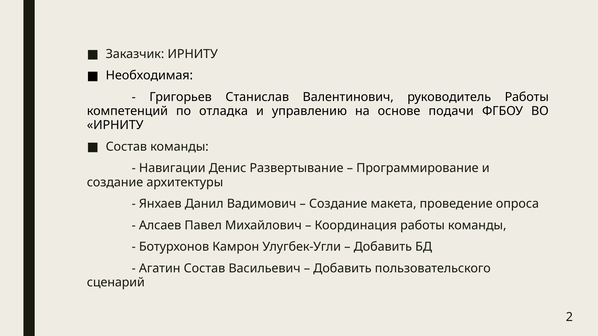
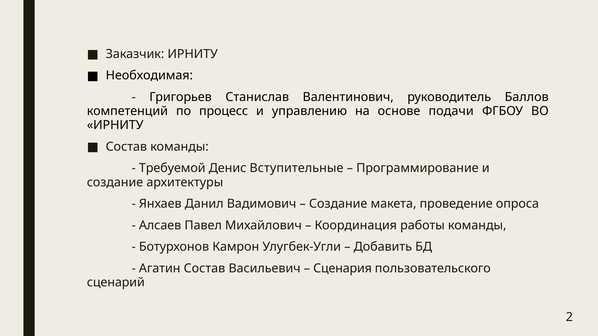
руководитель Работы: Работы -> Баллов
отладка: отладка -> процесс
Навигации: Навигации -> Требуемой
Развертывание: Развертывание -> Вступительные
Добавить at (342, 269): Добавить -> Сценария
